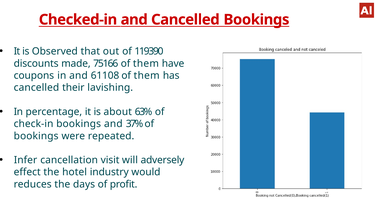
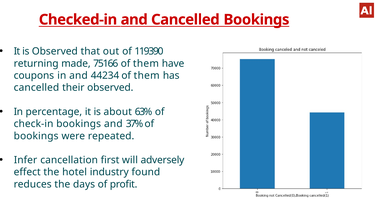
discounts: discounts -> returning
61108: 61108 -> 44234
their lavishing: lavishing -> observed
visit: visit -> first
would: would -> found
